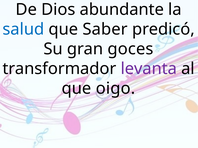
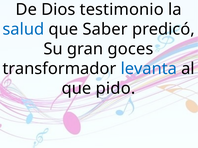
abundante: abundante -> testimonio
levanta colour: purple -> blue
oigo: oigo -> pido
